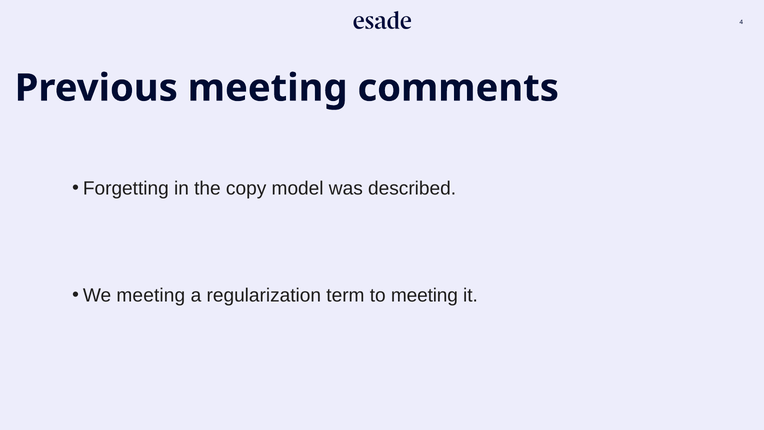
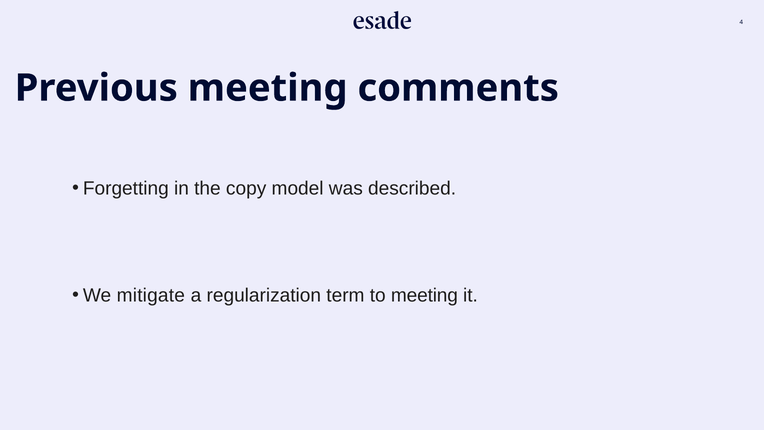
We meeting: meeting -> mitigate
